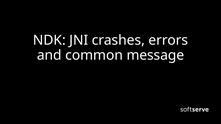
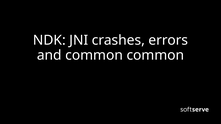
common message: message -> common
